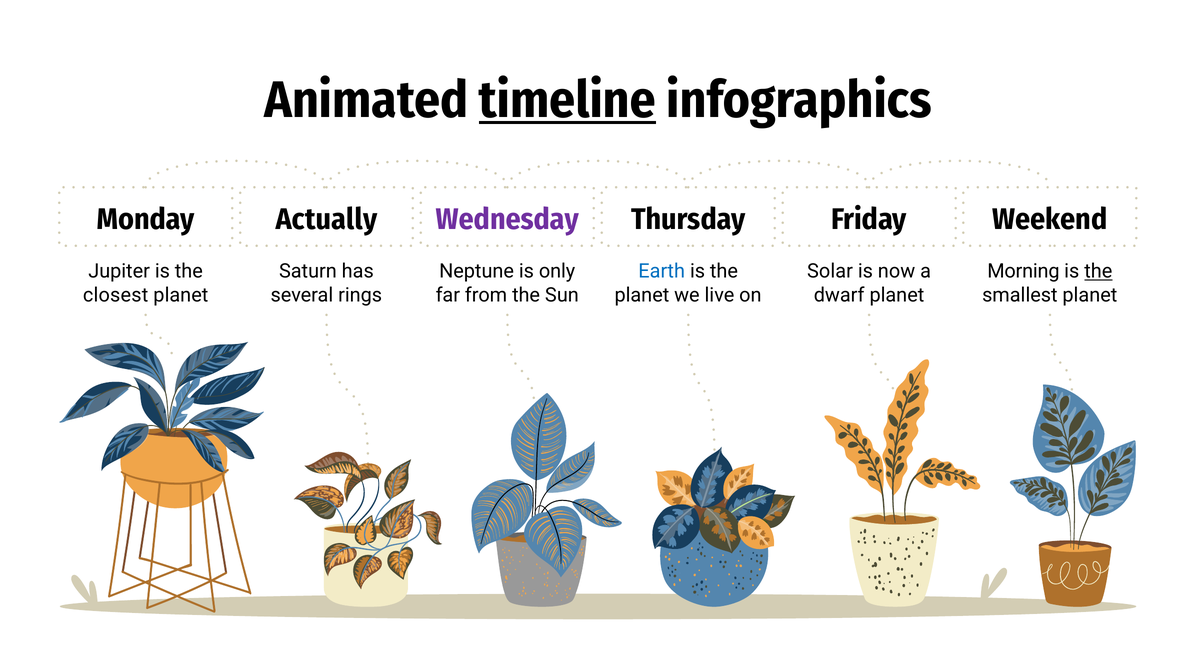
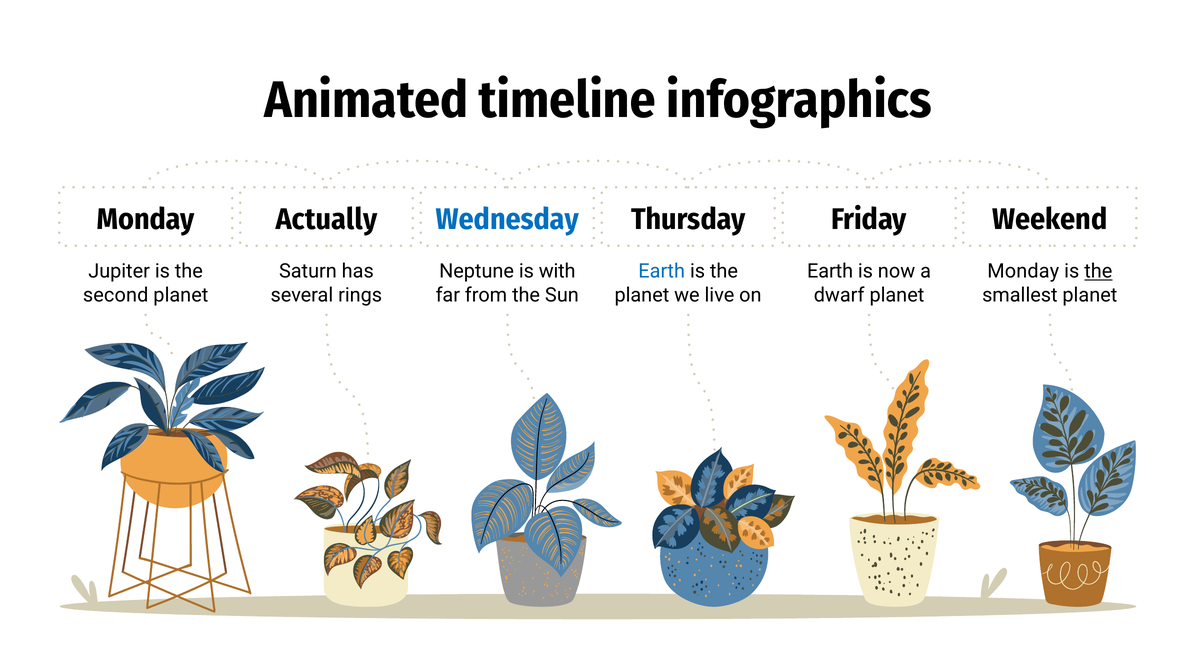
timeline underline: present -> none
Wednesday colour: purple -> blue
only: only -> with
Solar at (830, 271): Solar -> Earth
Morning at (1023, 271): Morning -> Monday
closest: closest -> second
